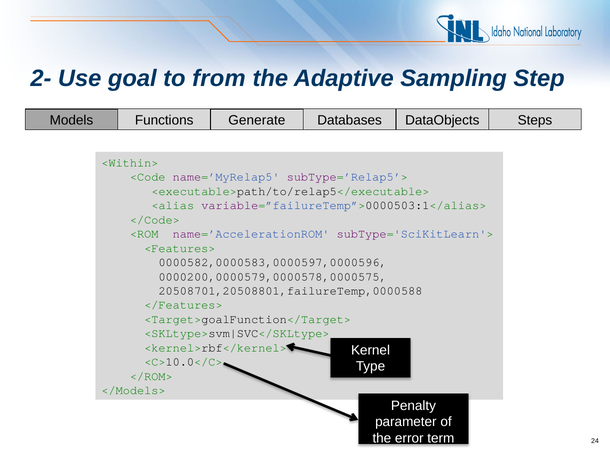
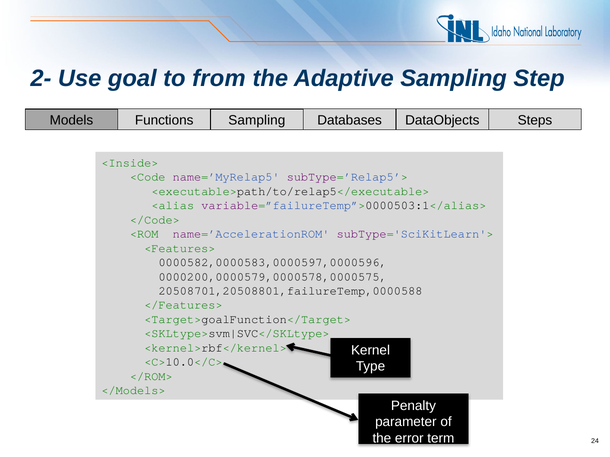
Functions Generate: Generate -> Sampling
<Within>: <Within> -> <Inside>
